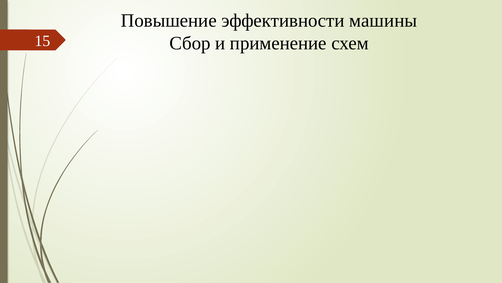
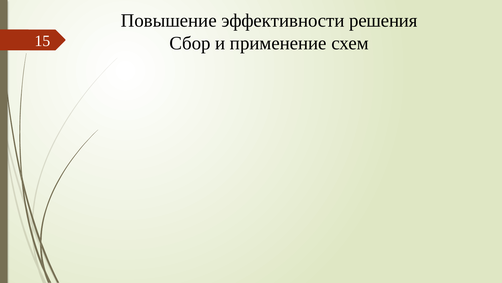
машины: машины -> решения
